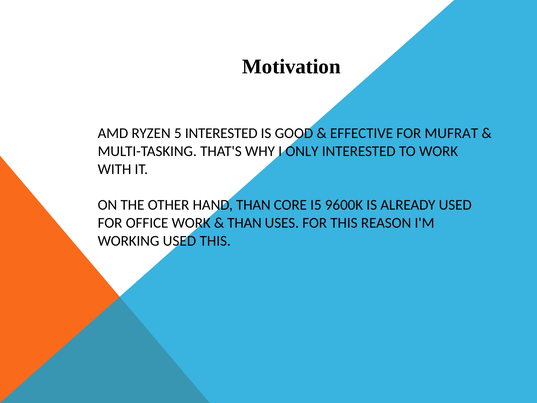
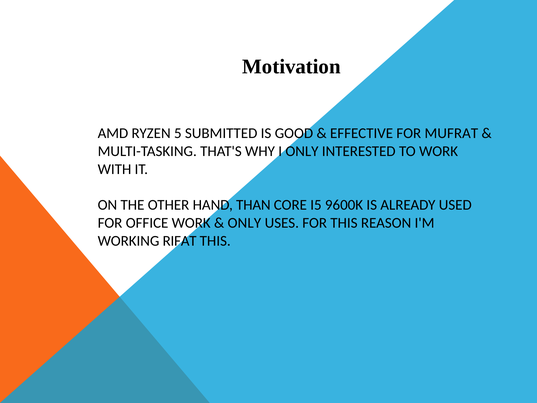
5 INTERESTED: INTERESTED -> SUBMITTED
THAN at (245, 223): THAN -> ONLY
WORKING USED: USED -> RIFAT
